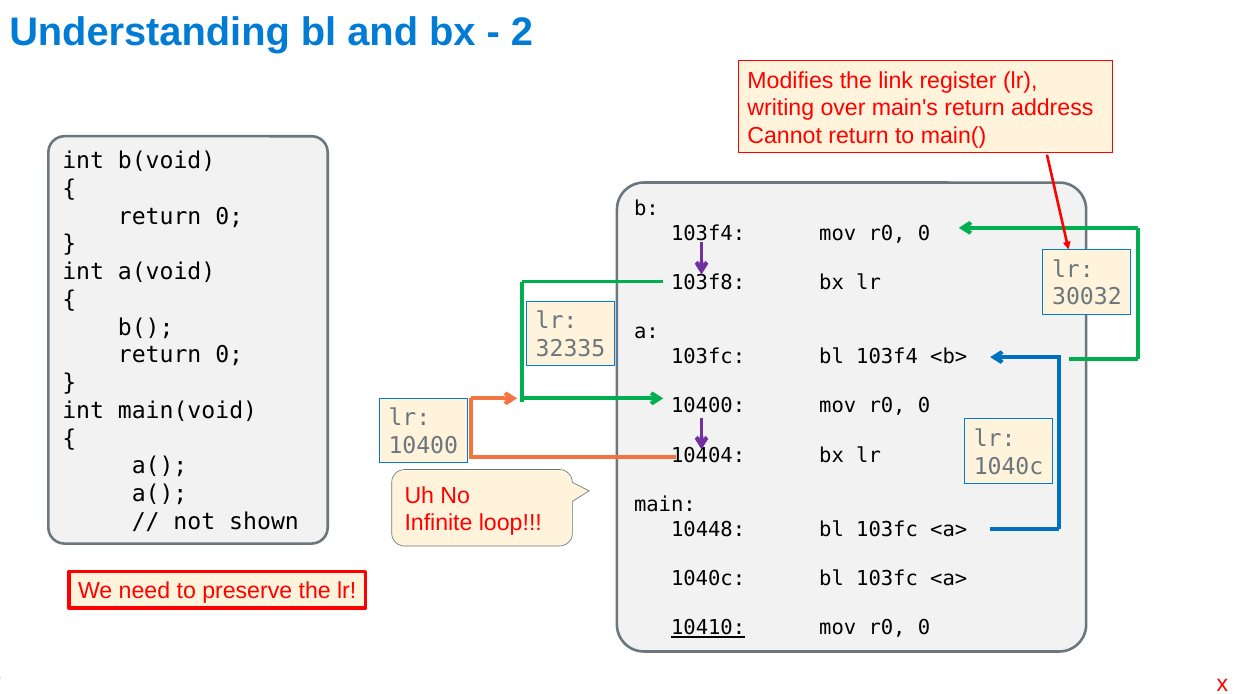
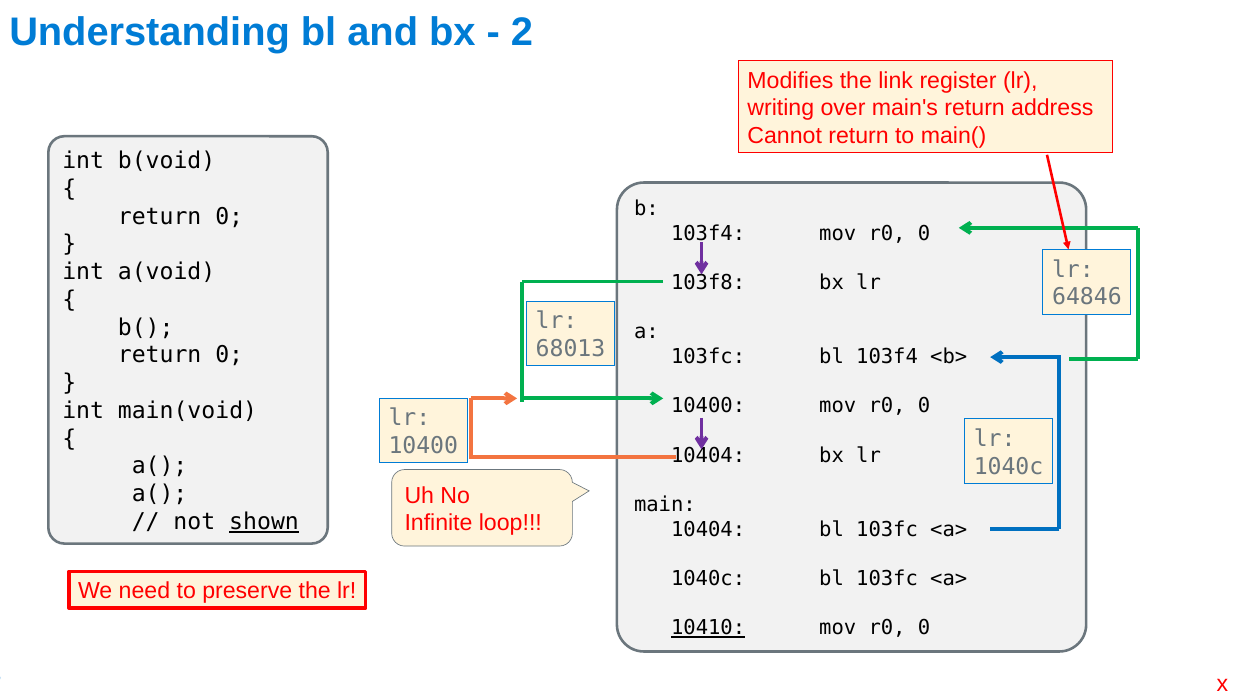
30032: 30032 -> 64846
32335: 32335 -> 68013
shown underline: none -> present
10448 at (708, 530): 10448 -> 10404
